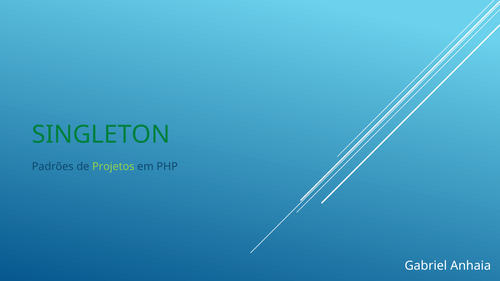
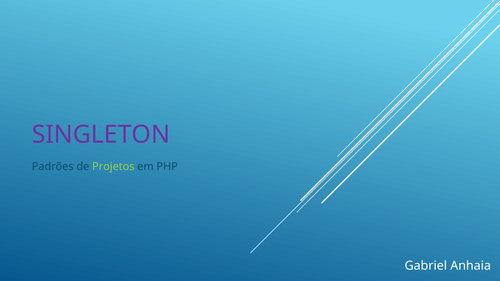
SINGLETON colour: green -> purple
